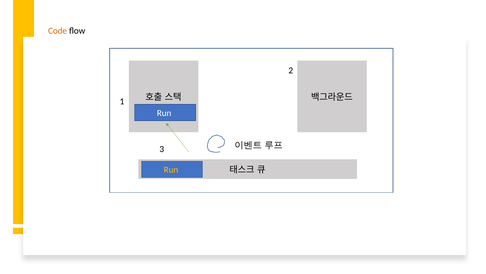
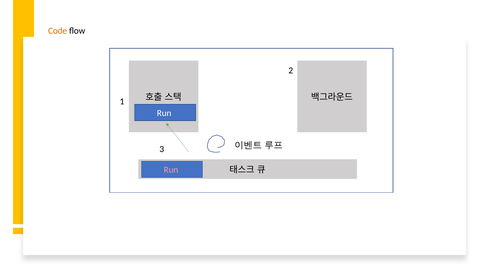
Run at (171, 170) colour: yellow -> pink
